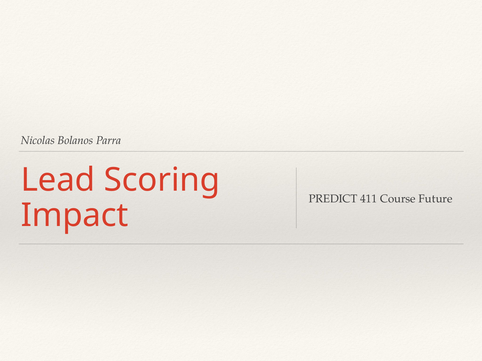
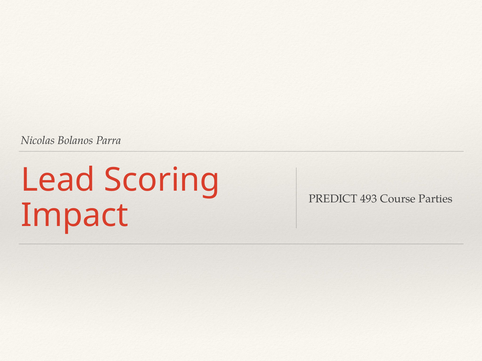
411: 411 -> 493
Future: Future -> Parties
